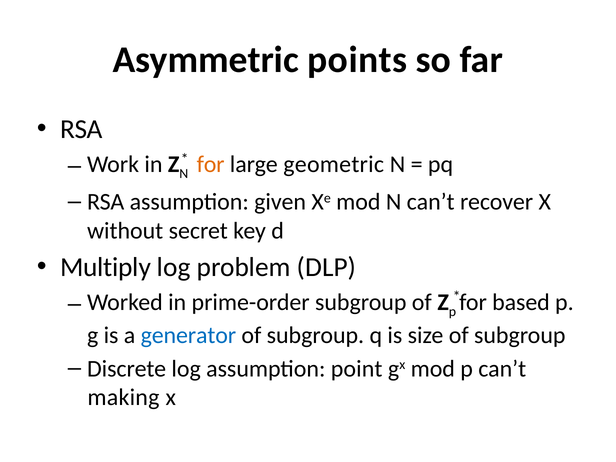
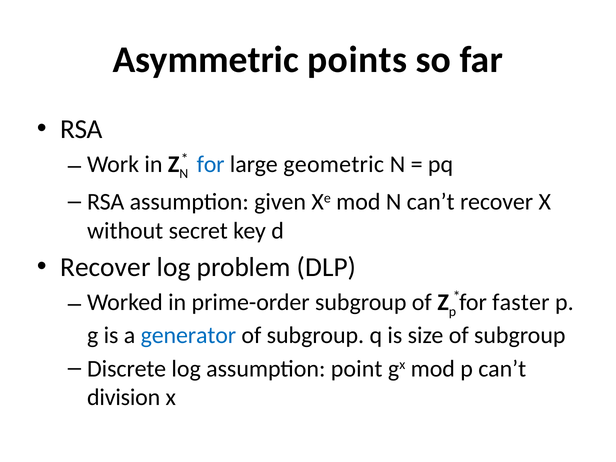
for at (211, 165) colour: orange -> blue
Multiply at (105, 267): Multiply -> Recover
based: based -> faster
making: making -> division
